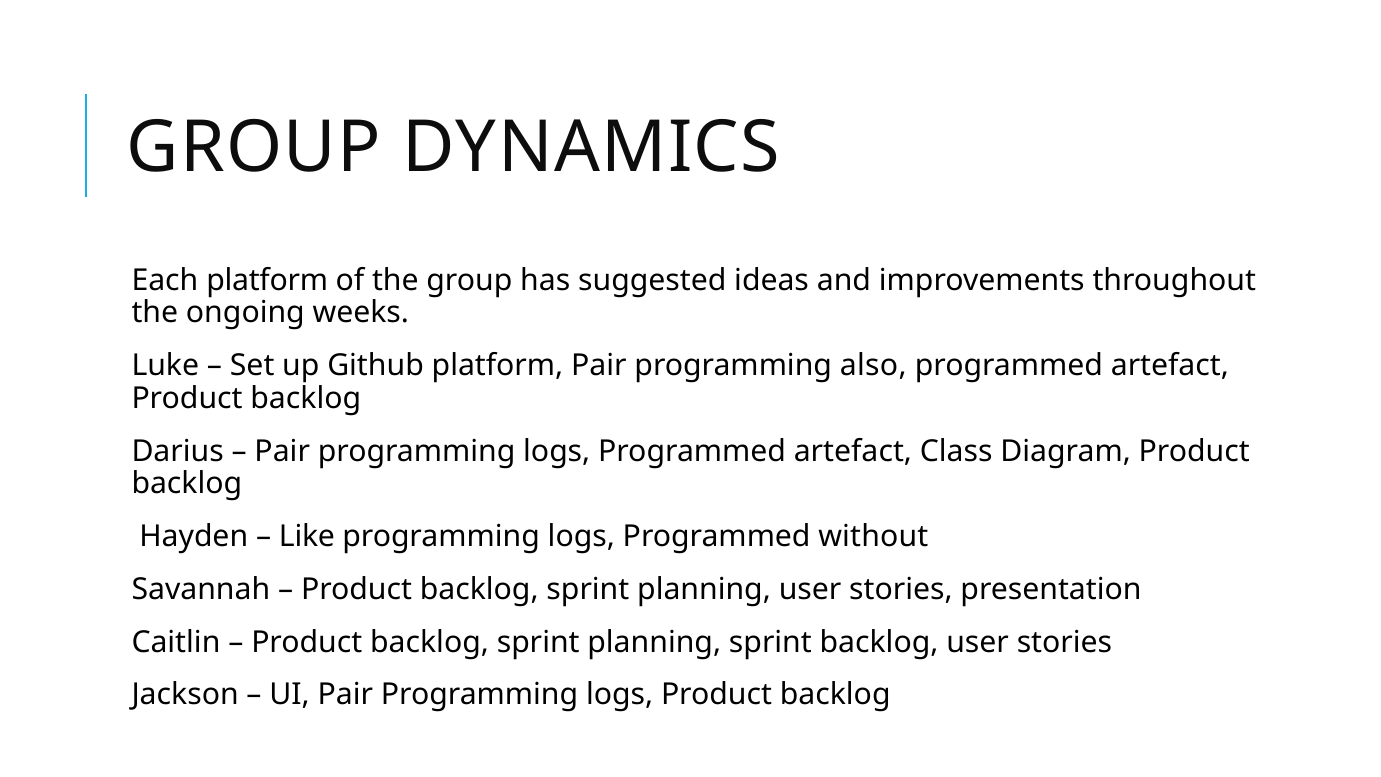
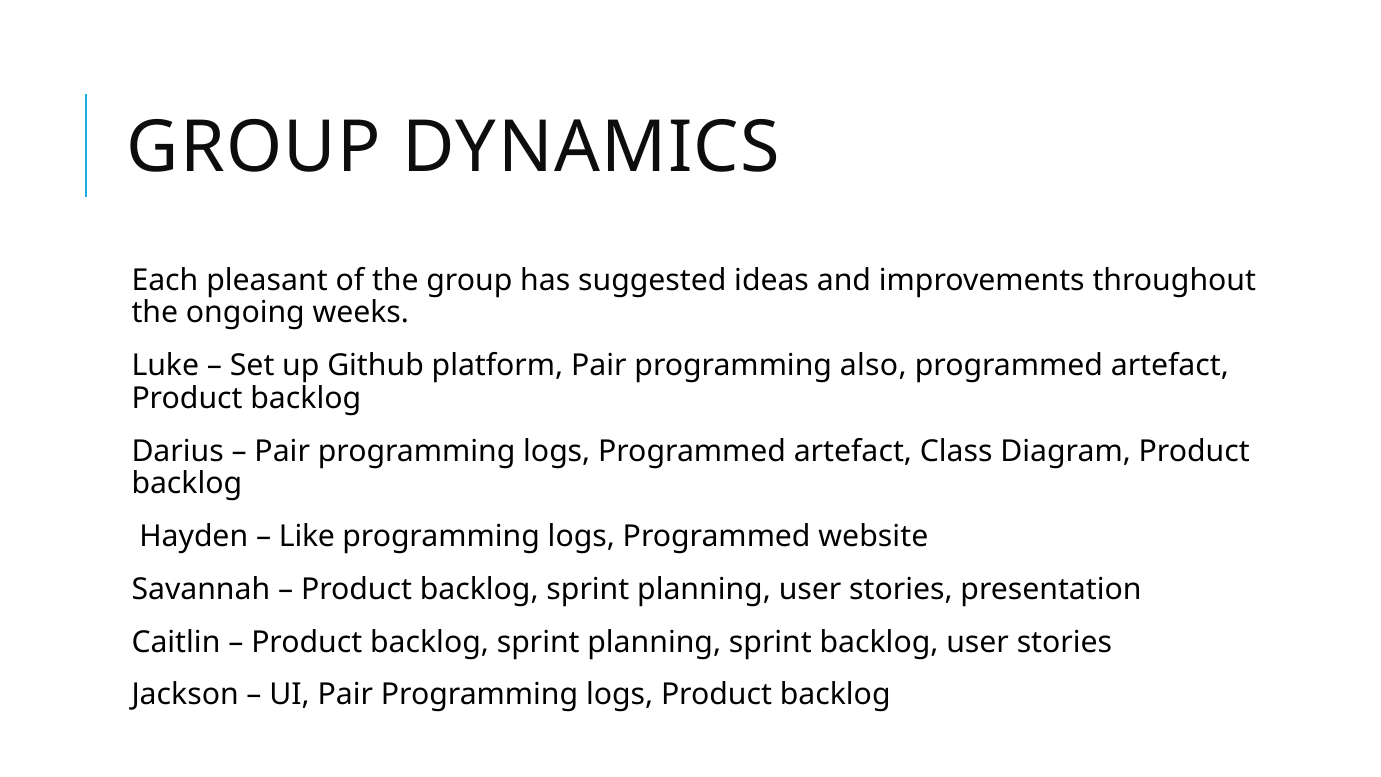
Each platform: platform -> pleasant
without: without -> website
